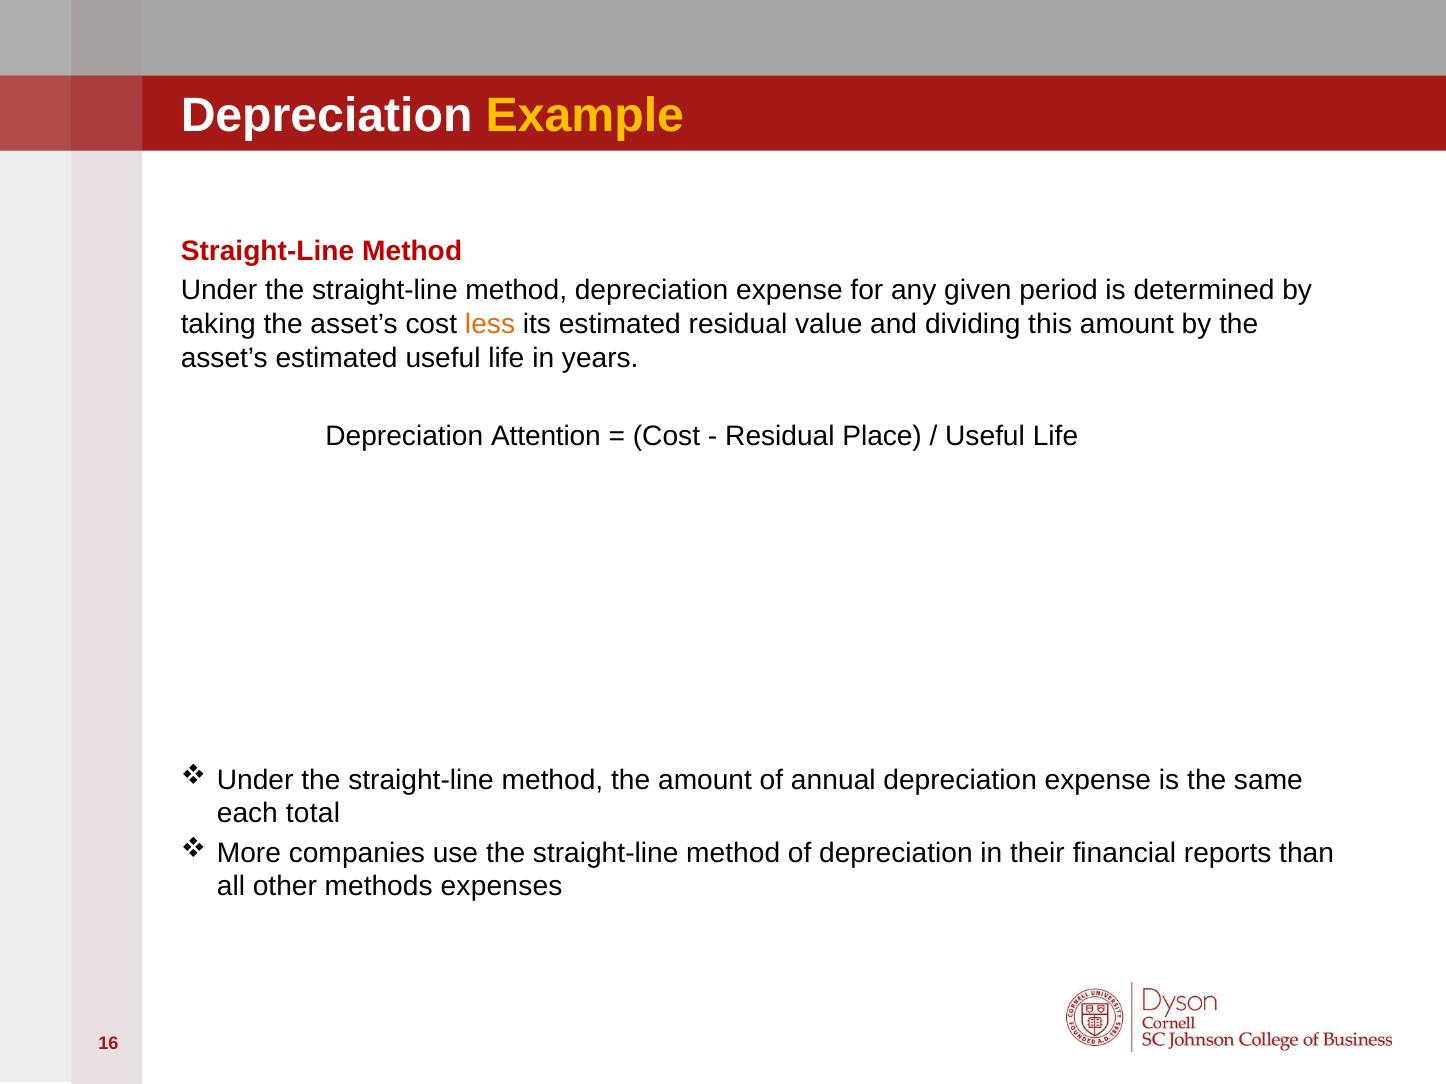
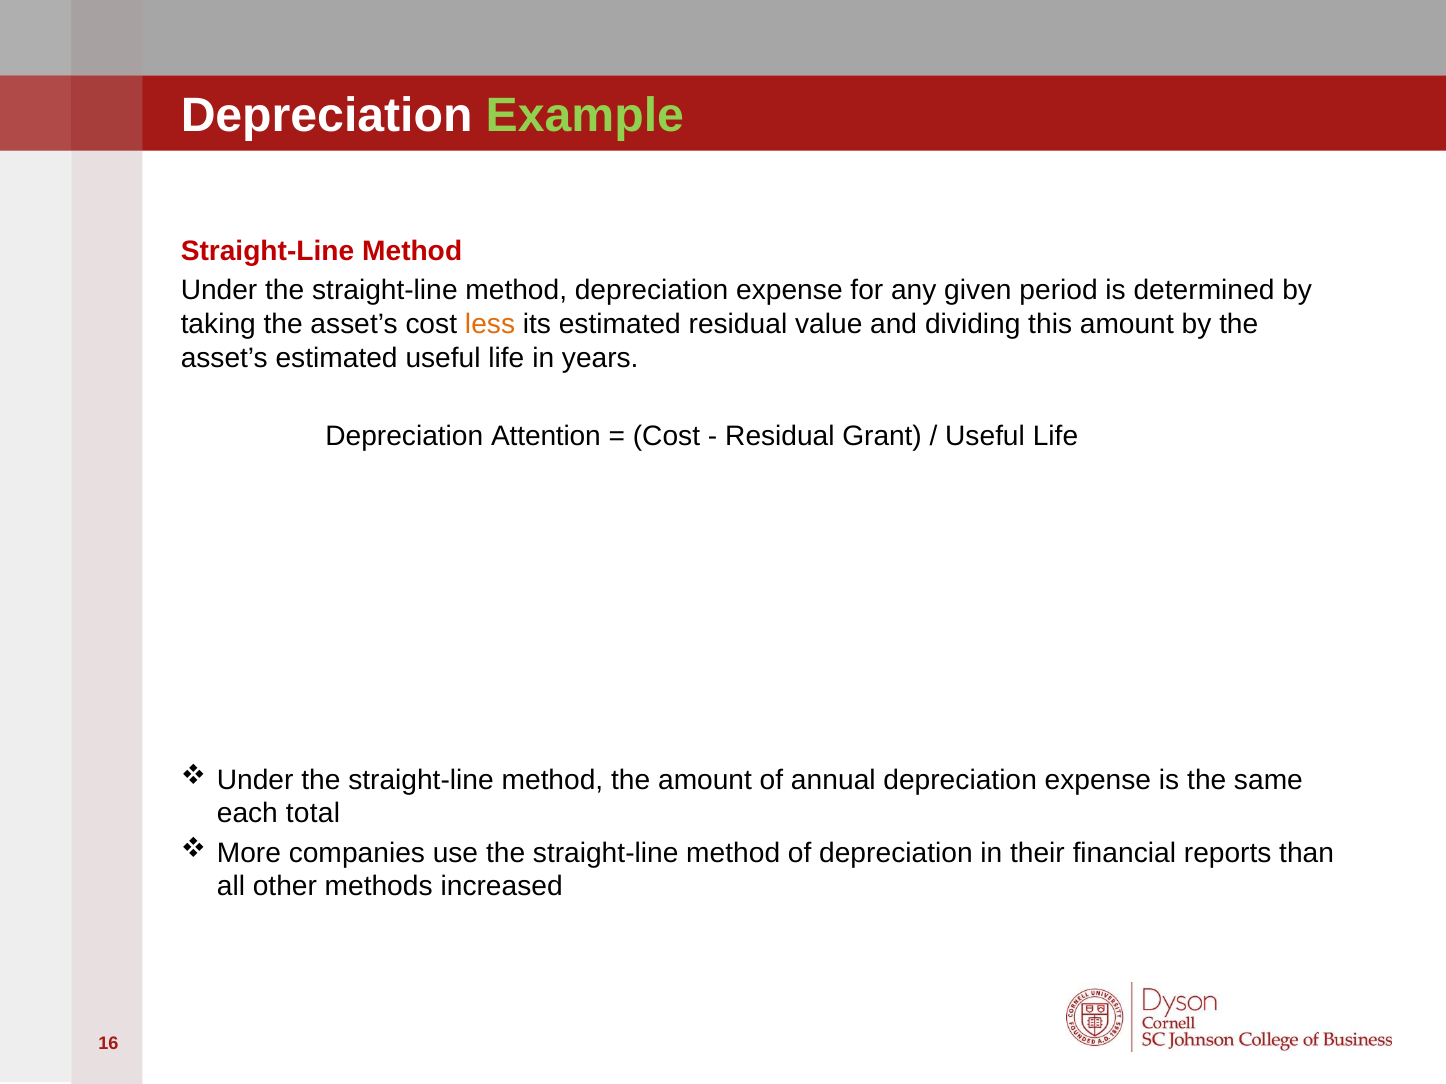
Example colour: yellow -> light green
Place: Place -> Grant
expenses: expenses -> increased
